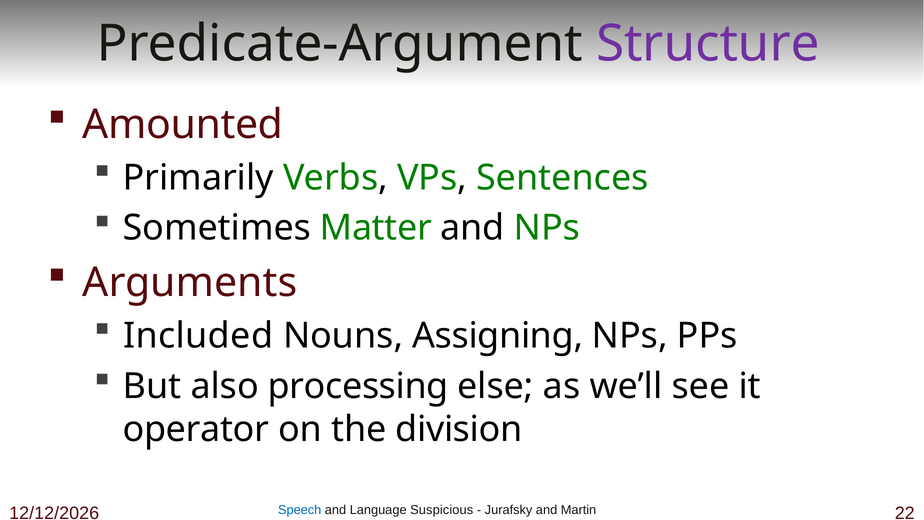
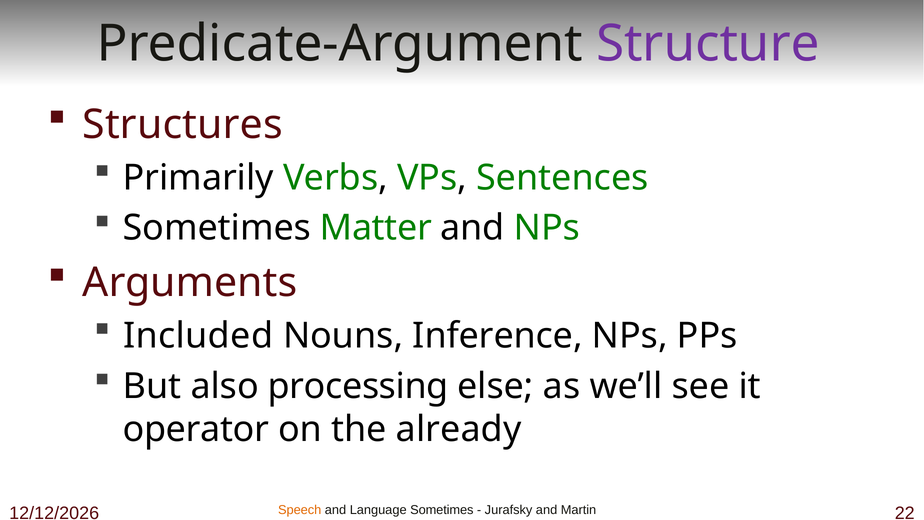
Amounted: Amounted -> Structures
Assigning: Assigning -> Inference
division: division -> already
Speech colour: blue -> orange
Language Suspicious: Suspicious -> Sometimes
